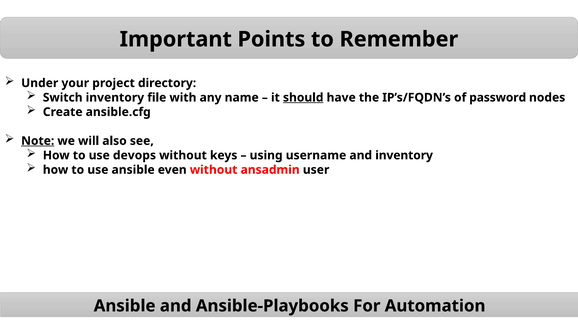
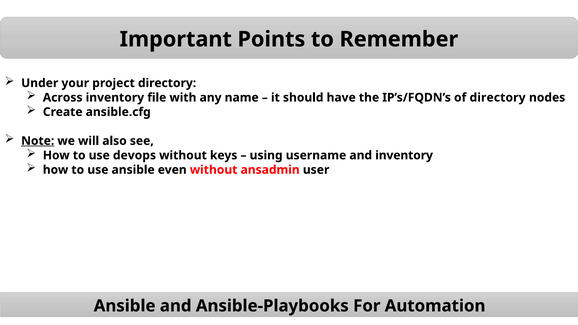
Switch: Switch -> Across
should underline: present -> none
of password: password -> directory
